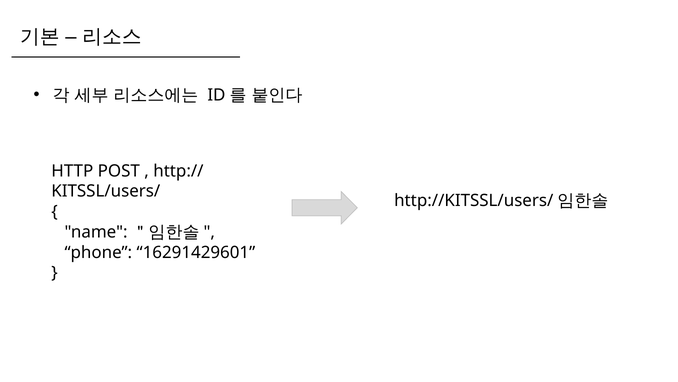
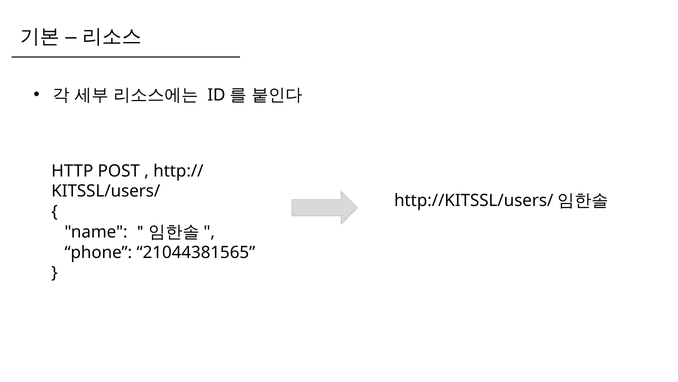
16291429601: 16291429601 -> 21044381565
